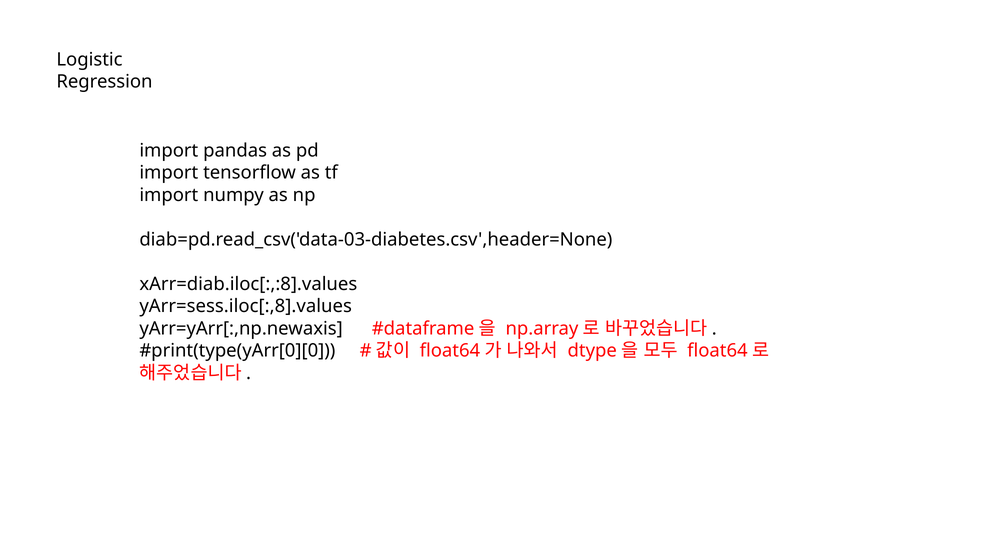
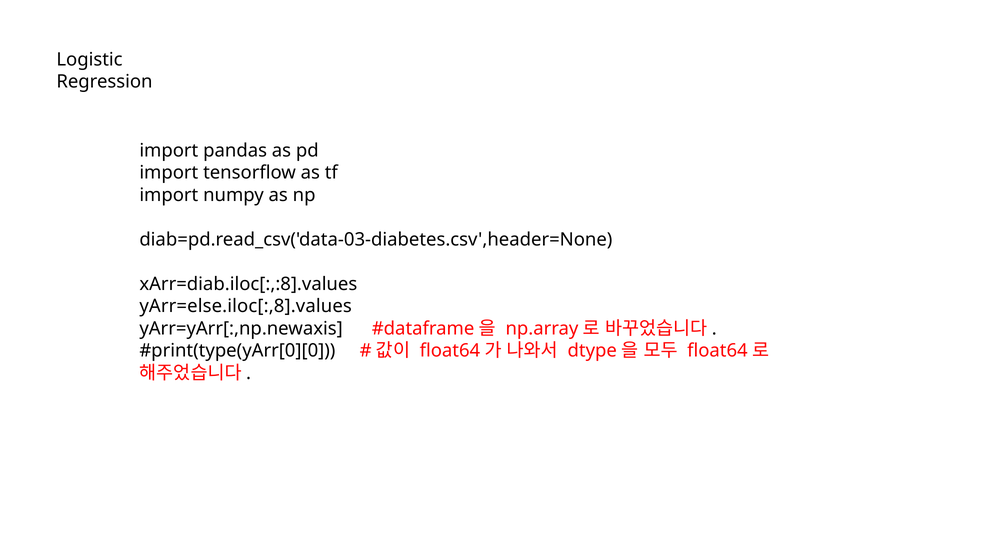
yArr=sess.iloc[:,8].values: yArr=sess.iloc[:,8].values -> yArr=else.iloc[:,8].values
